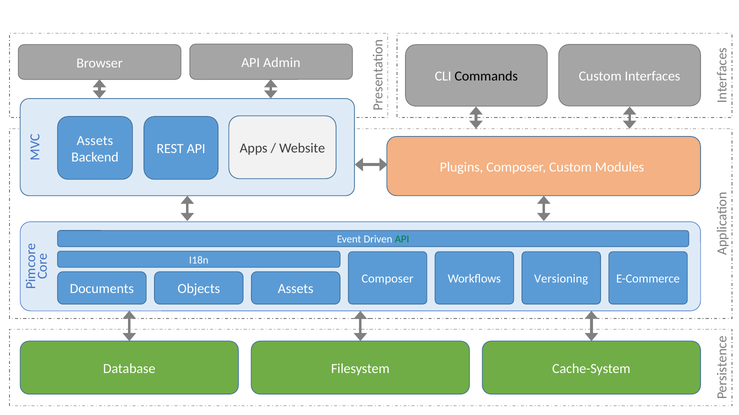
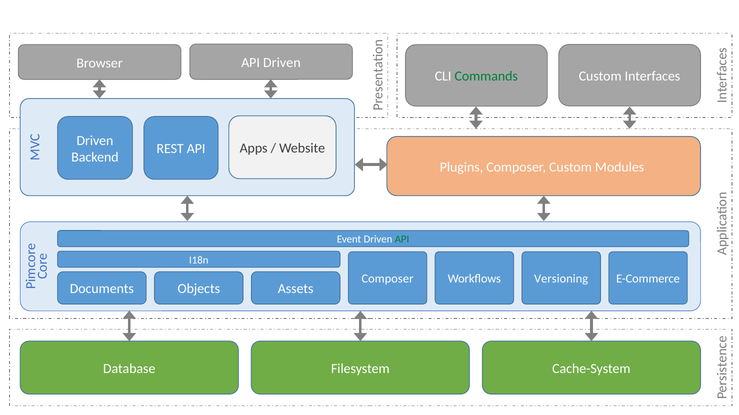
API Admin: Admin -> Driven
Commands colour: black -> green
Assets at (95, 141): Assets -> Driven
